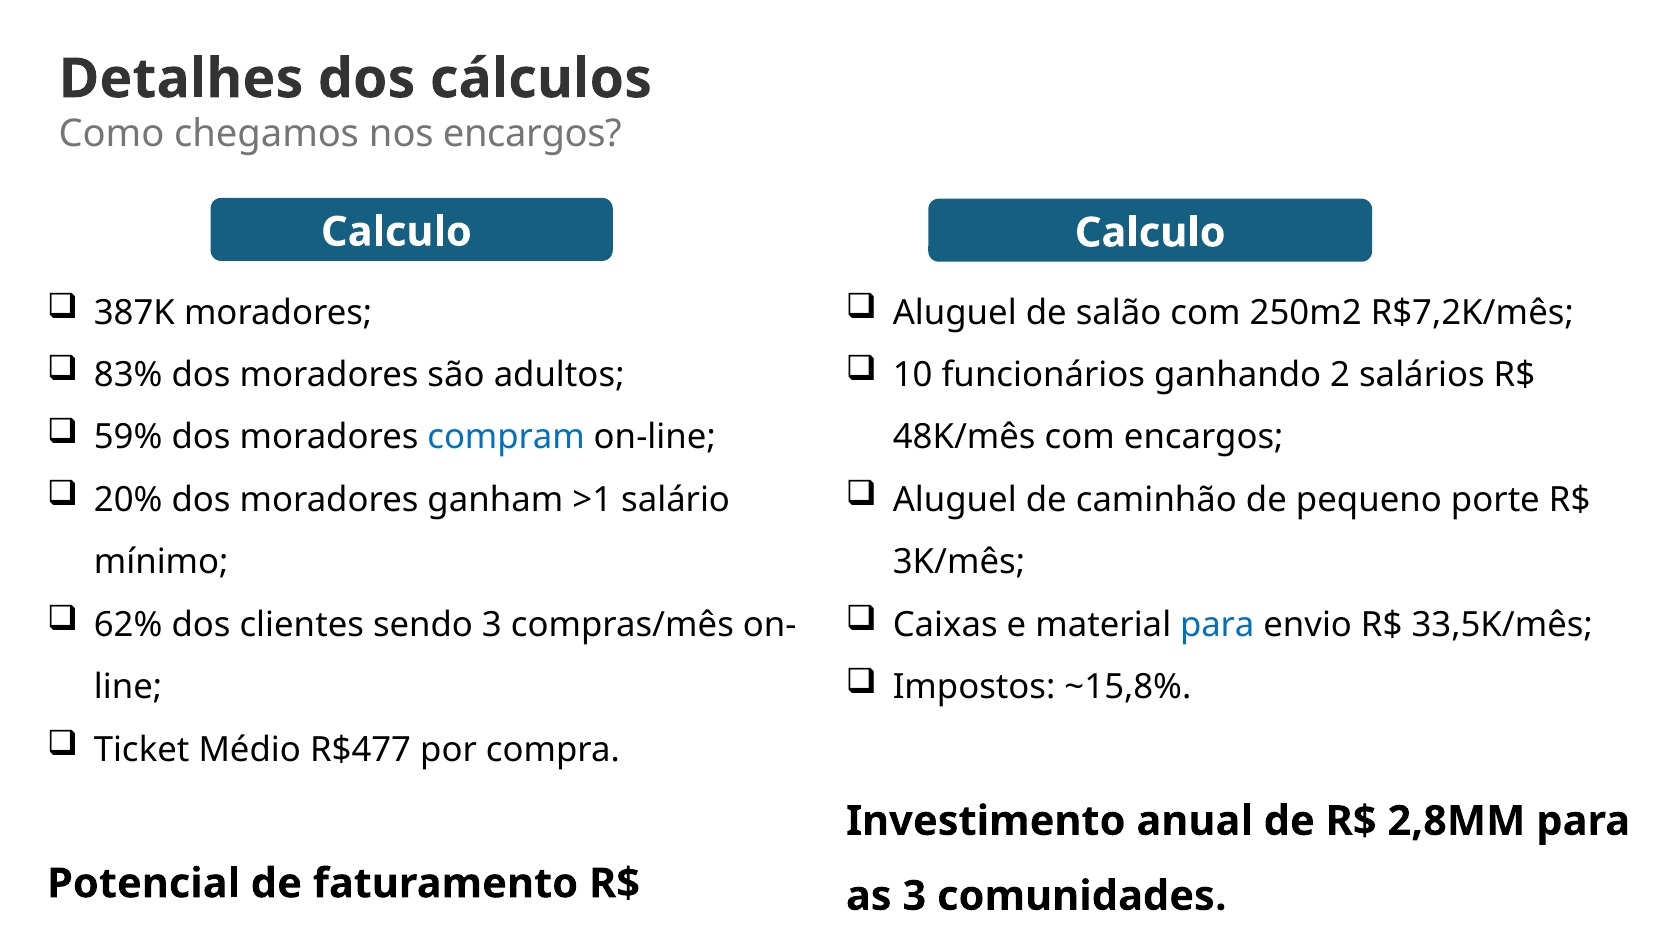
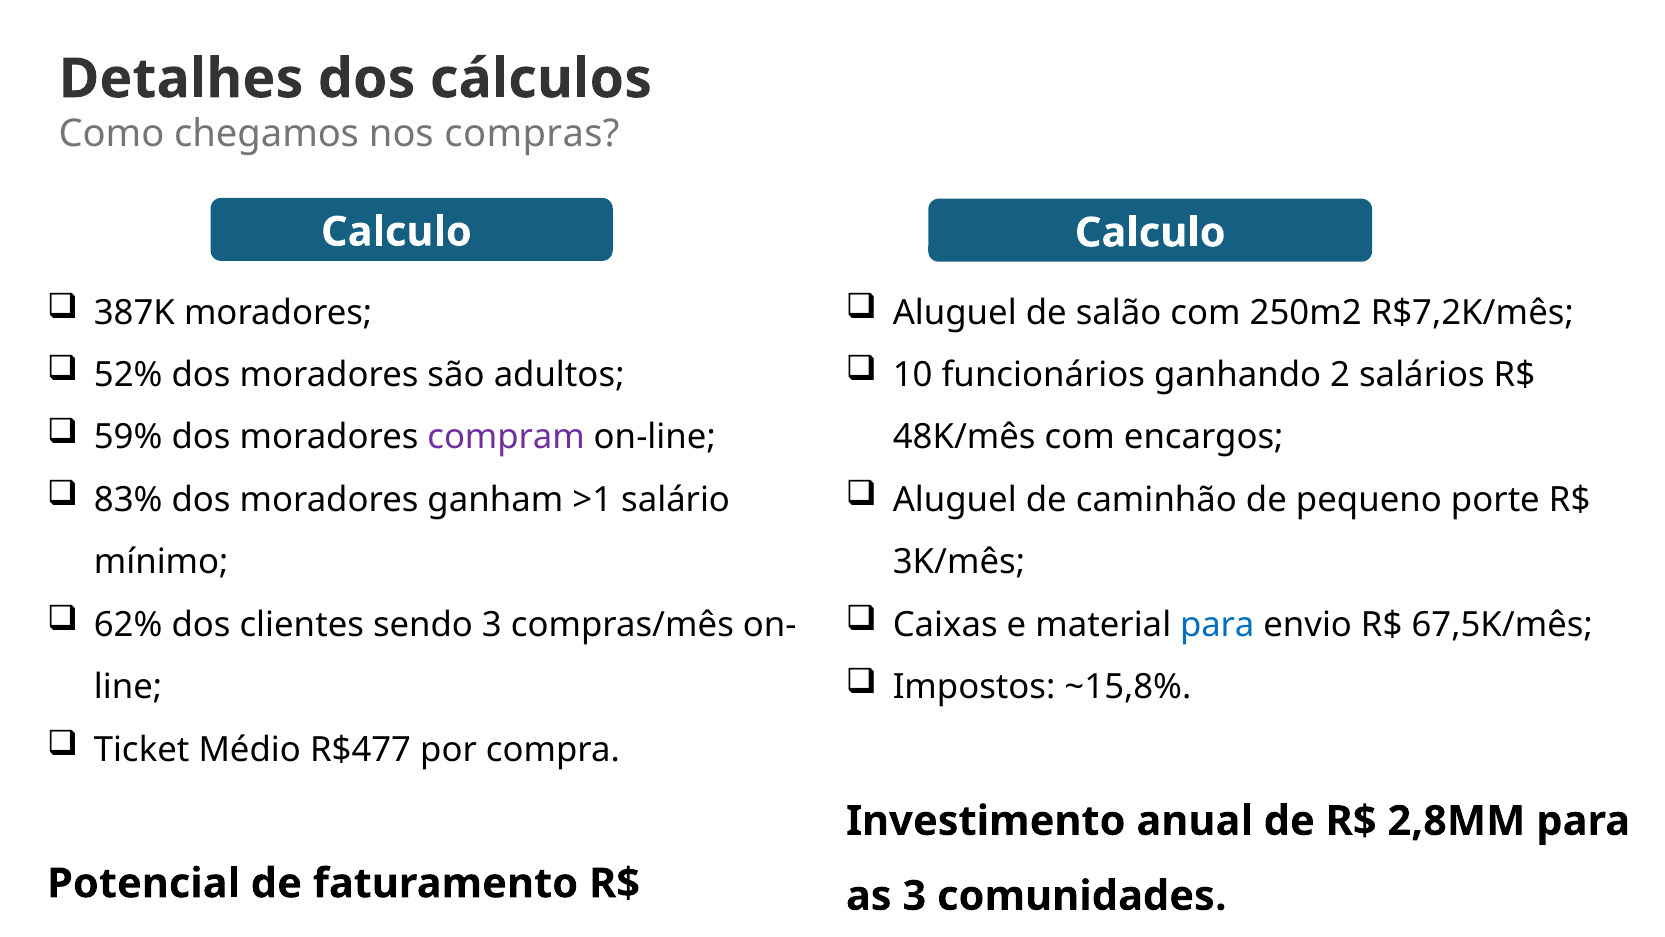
nos encargos: encargos -> compras
83%: 83% -> 52%
compram colour: blue -> purple
20%: 20% -> 83%
33,5K/mês: 33,5K/mês -> 67,5K/mês
